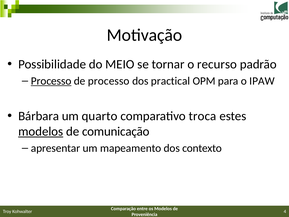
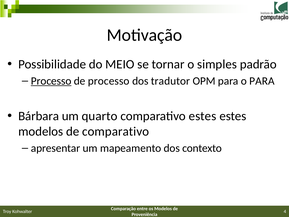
recurso: recurso -> simples
practical: practical -> tradutor
o IPAW: IPAW -> PARA
comparativo troca: troca -> estes
modelos at (41, 131) underline: present -> none
de comunicação: comunicação -> comparativo
